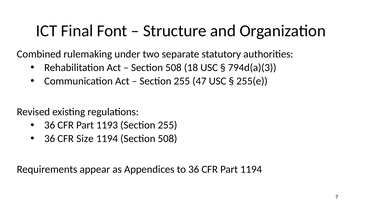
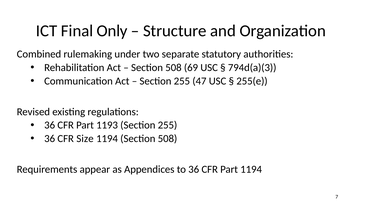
Font: Font -> Only
18: 18 -> 69
